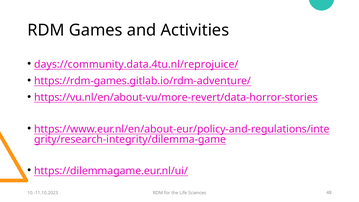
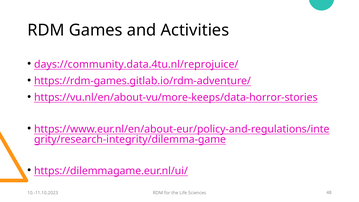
https://vu.nl/en/about-vu/more-revert/data-horror-stories: https://vu.nl/en/about-vu/more-revert/data-horror-stories -> https://vu.nl/en/about-vu/more-keeps/data-horror-stories
